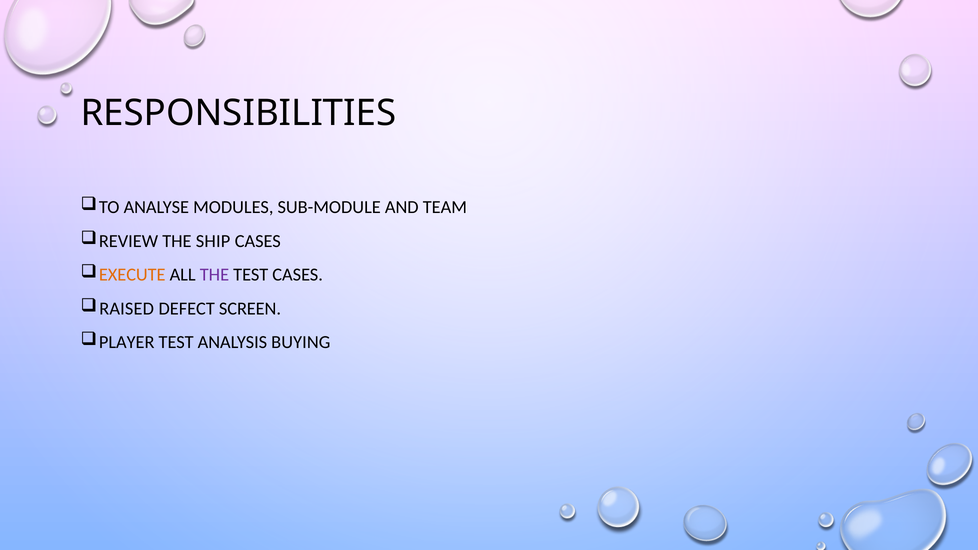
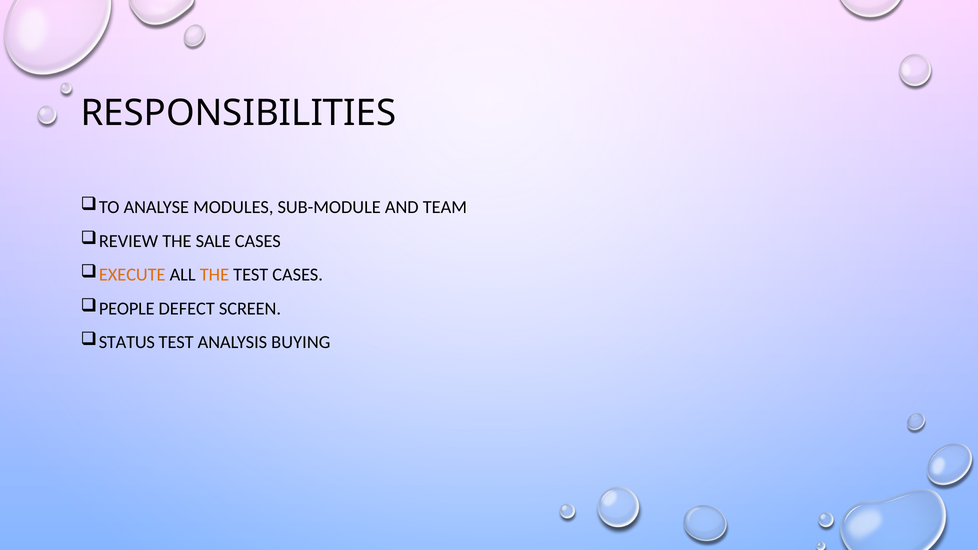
SHIP: SHIP -> SALE
THE at (214, 275) colour: purple -> orange
RAISED: RAISED -> PEOPLE
PLAYER: PLAYER -> STATUS
